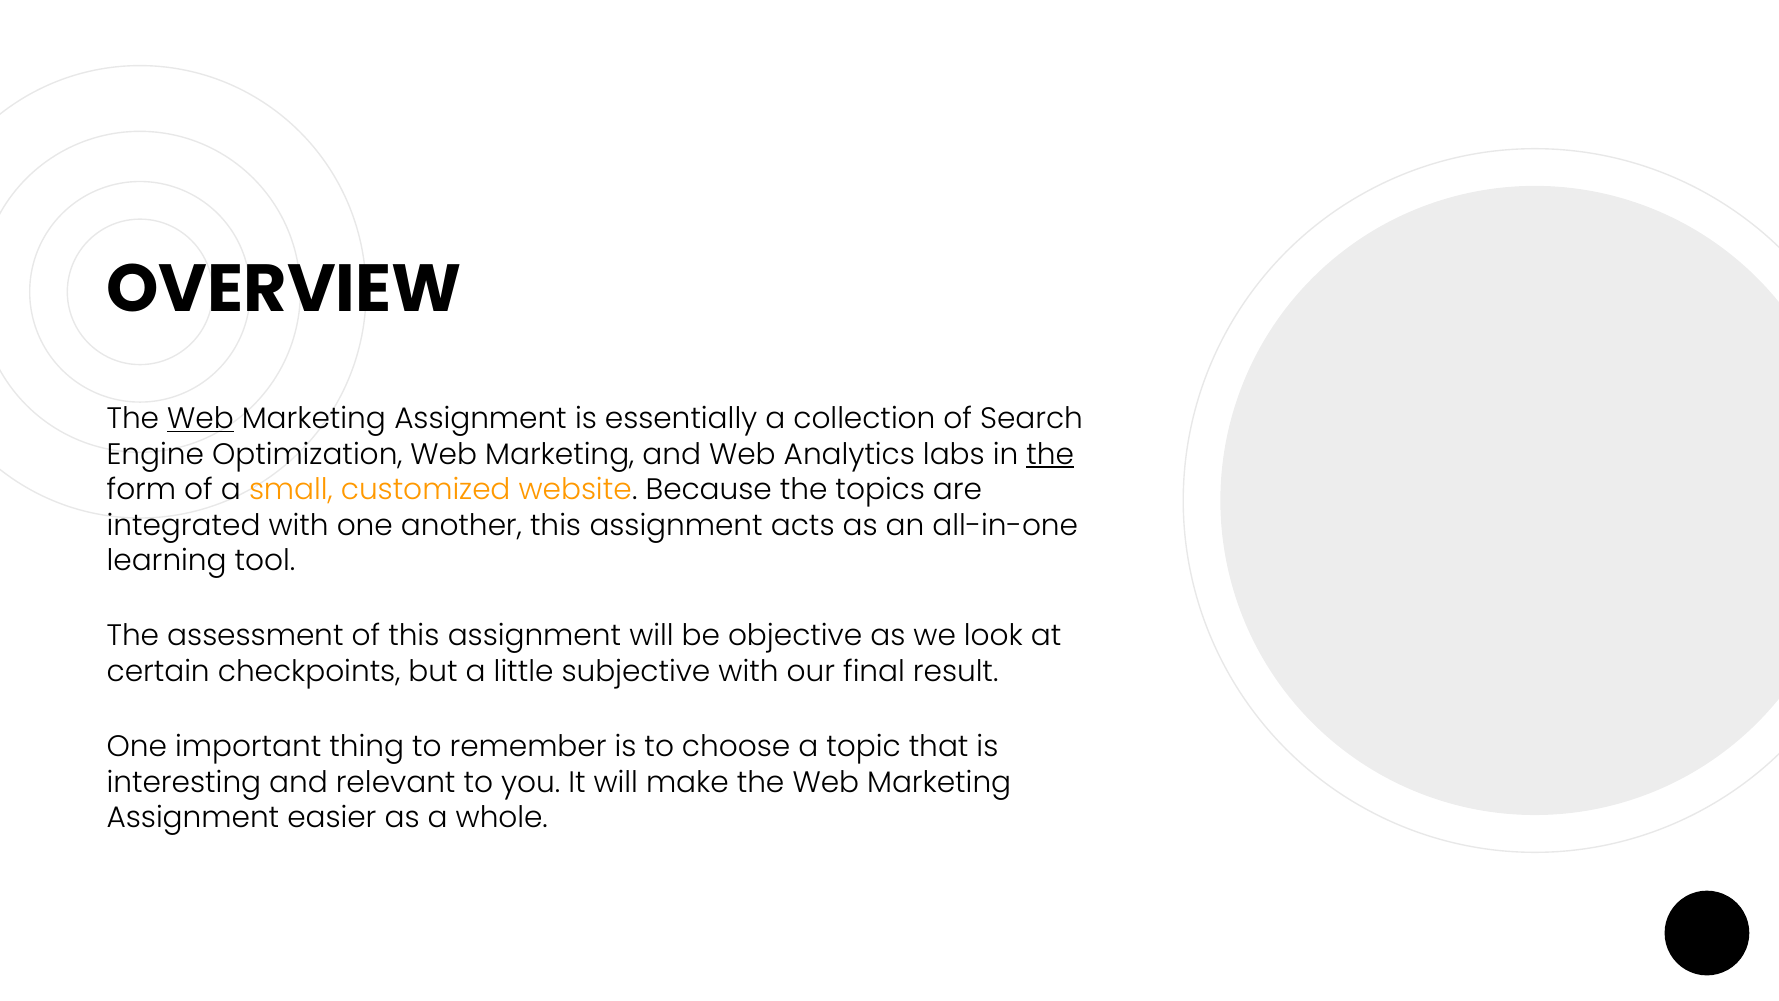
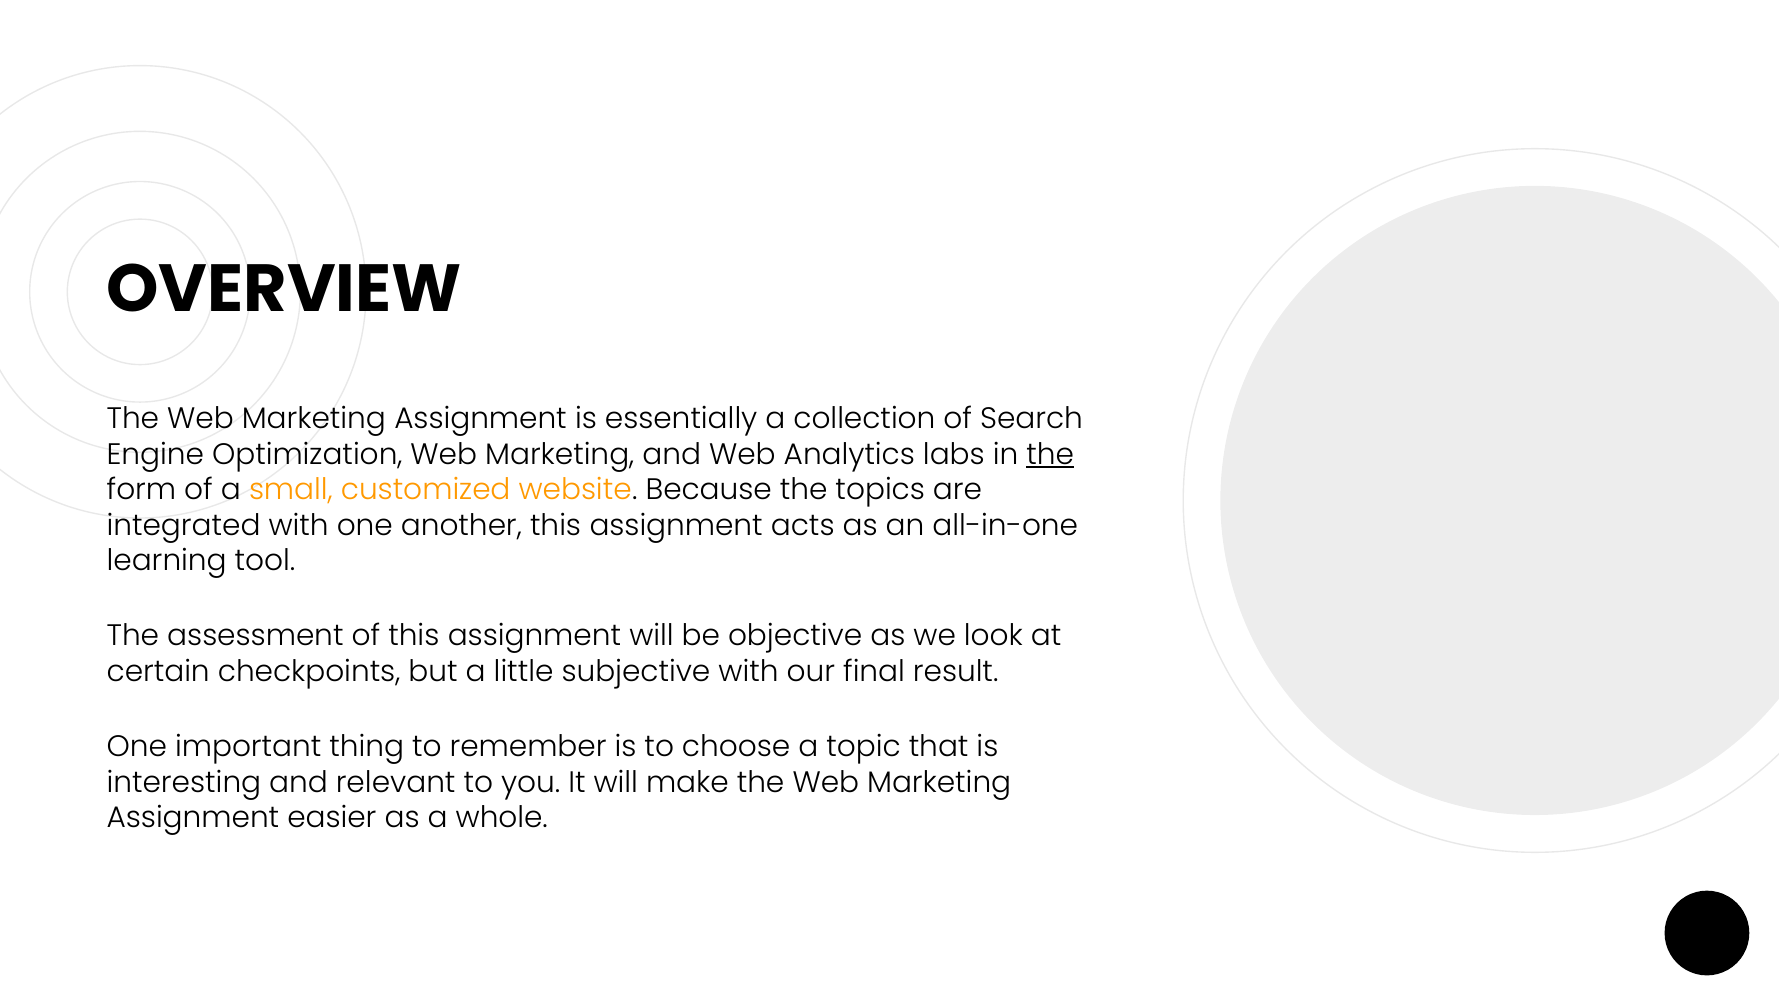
Web at (200, 419) underline: present -> none
